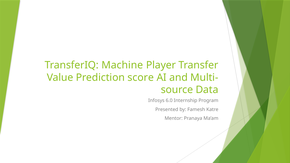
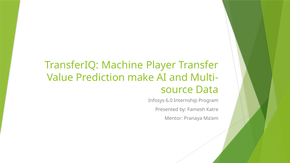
score: score -> make
